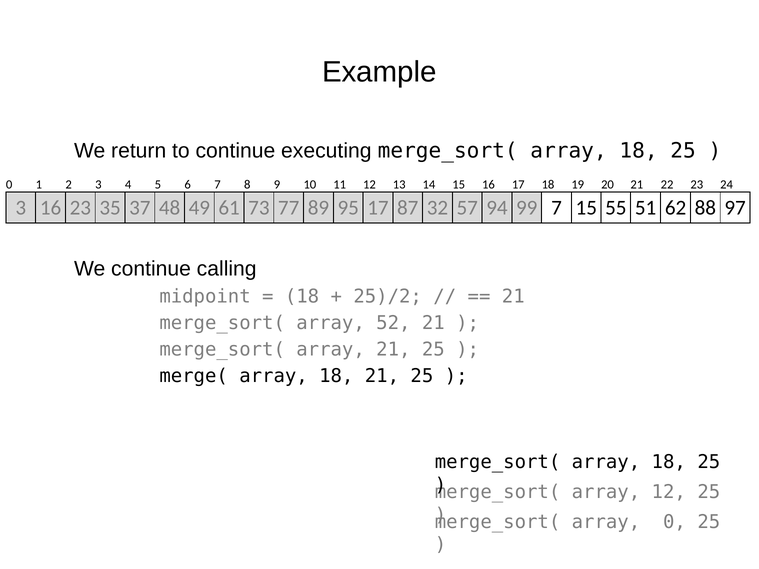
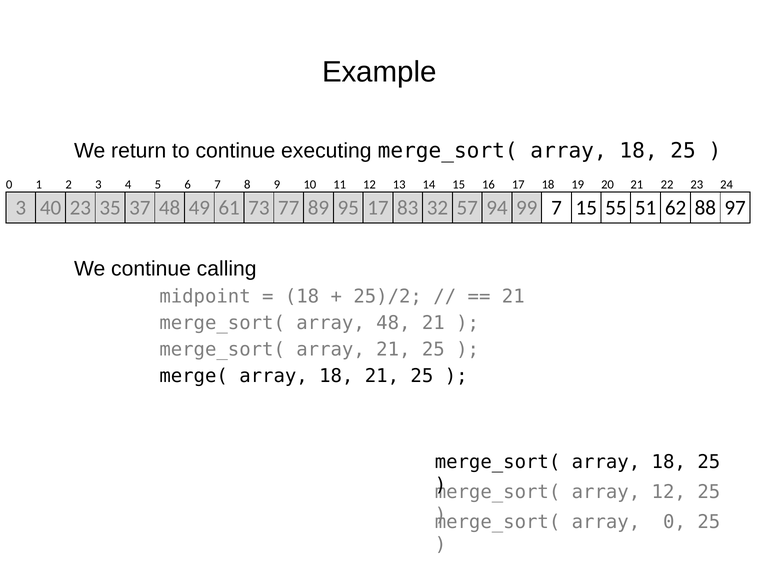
3 16: 16 -> 40
87: 87 -> 83
array 52: 52 -> 48
